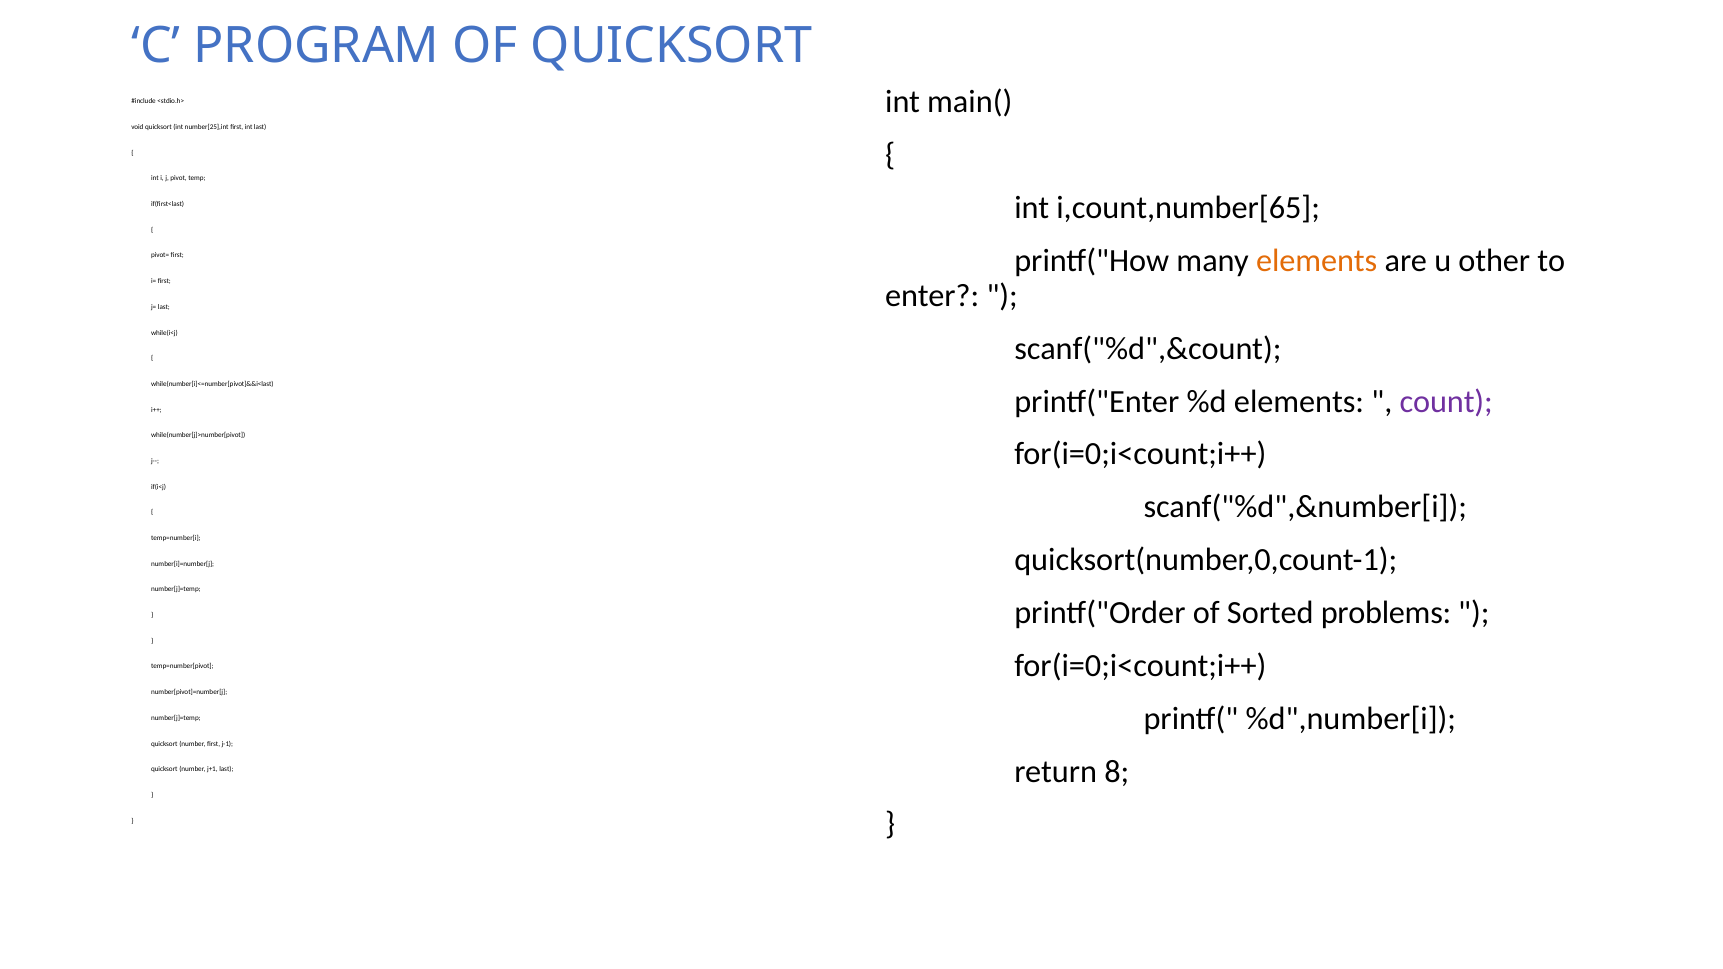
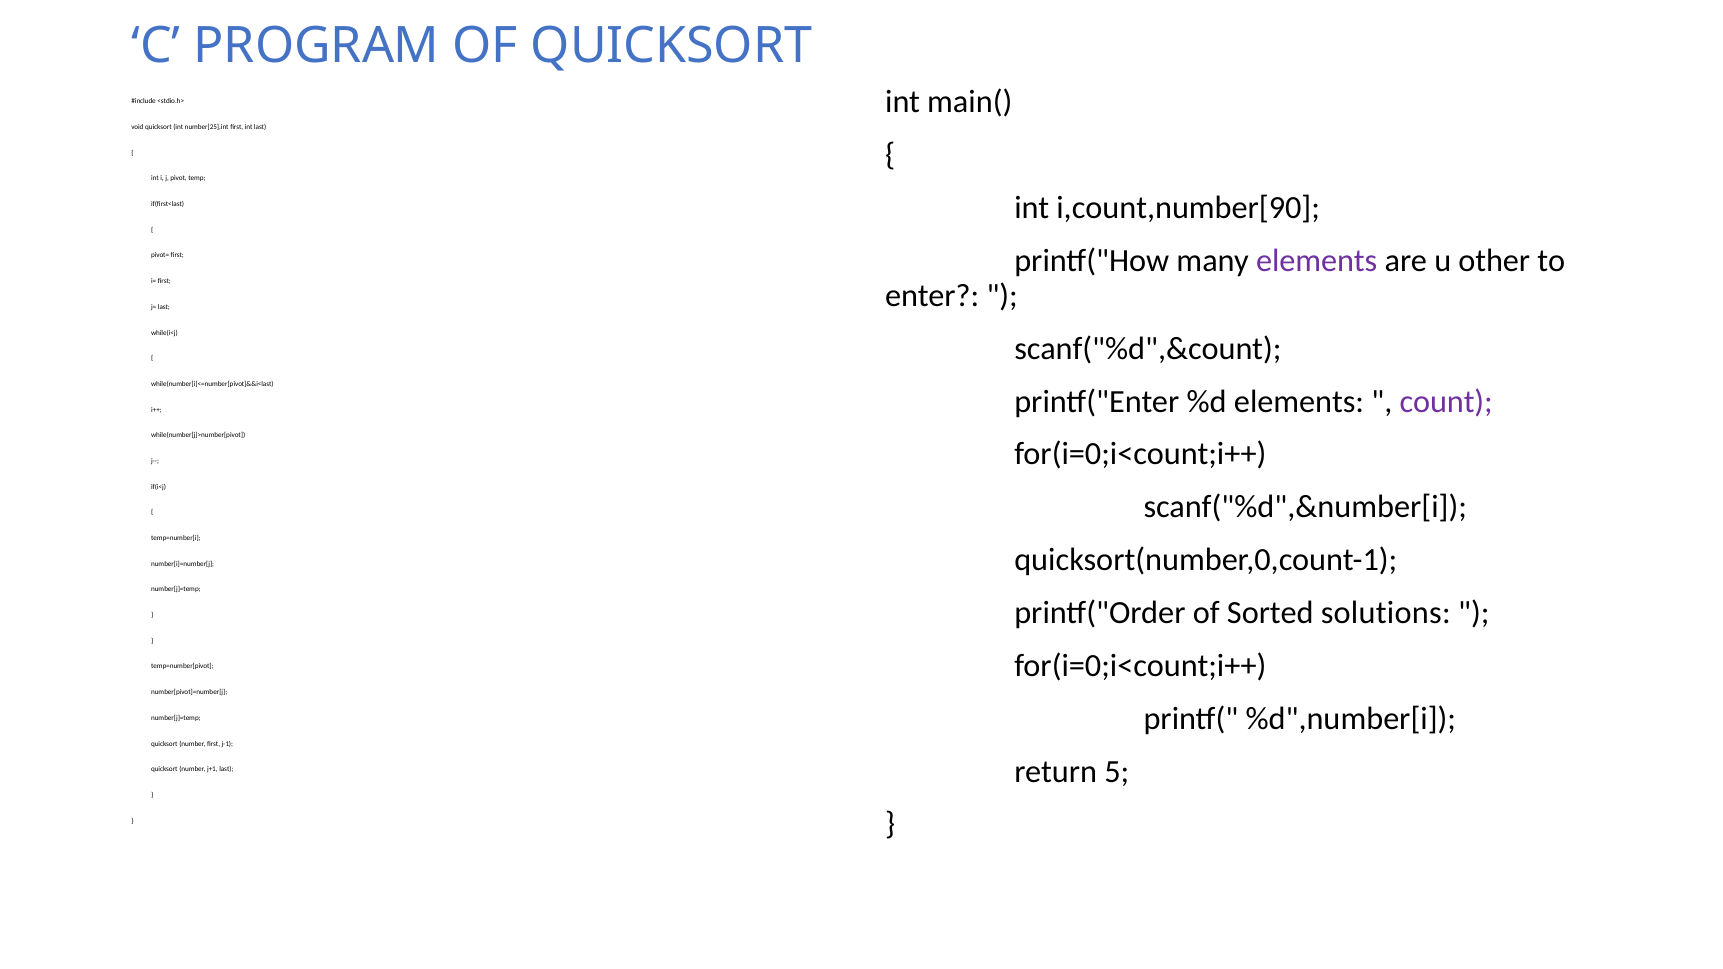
i,count,number[65: i,count,number[65 -> i,count,number[90
elements at (1317, 261) colour: orange -> purple
problems: problems -> solutions
8: 8 -> 5
